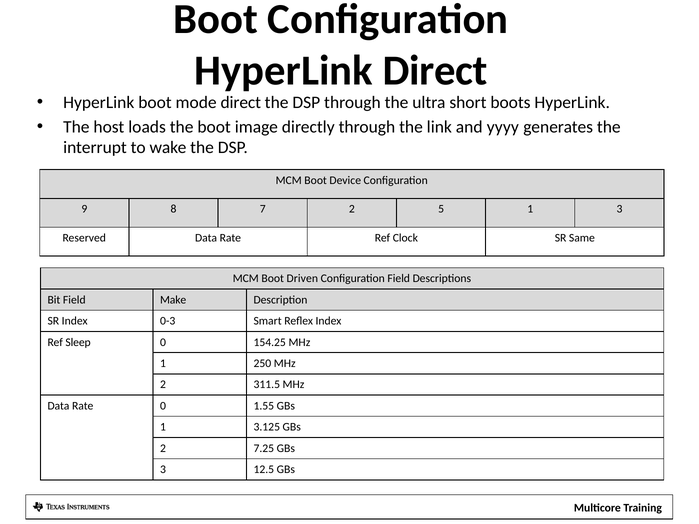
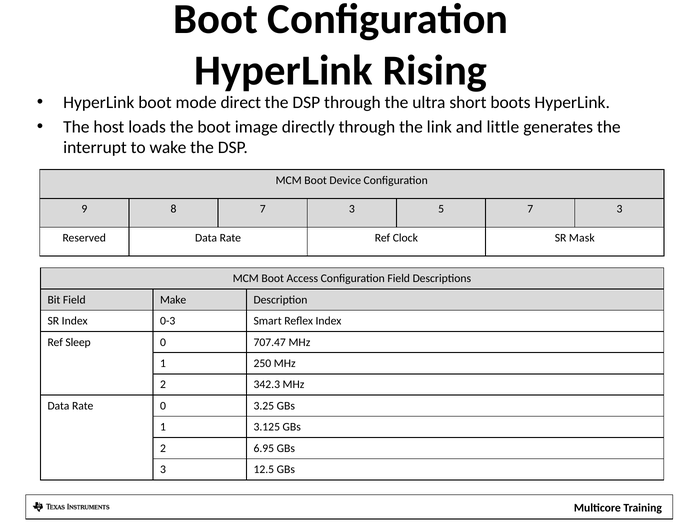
HyperLink Direct: Direct -> Rising
yyyy: yyyy -> little
8 7 2: 2 -> 3
5 1: 1 -> 7
Same: Same -> Mask
Driven: Driven -> Access
154.25: 154.25 -> 707.47
311.5: 311.5 -> 342.3
1.55: 1.55 -> 3.25
7.25: 7.25 -> 6.95
